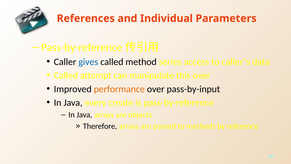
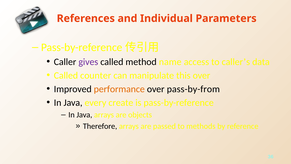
gives colour: blue -> purple
series: series -> name
attempt: attempt -> counter
pass-by-input: pass-by-input -> pass-by-from
